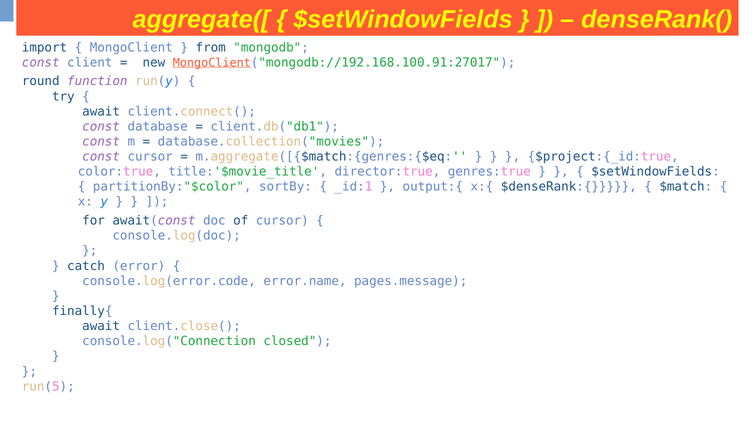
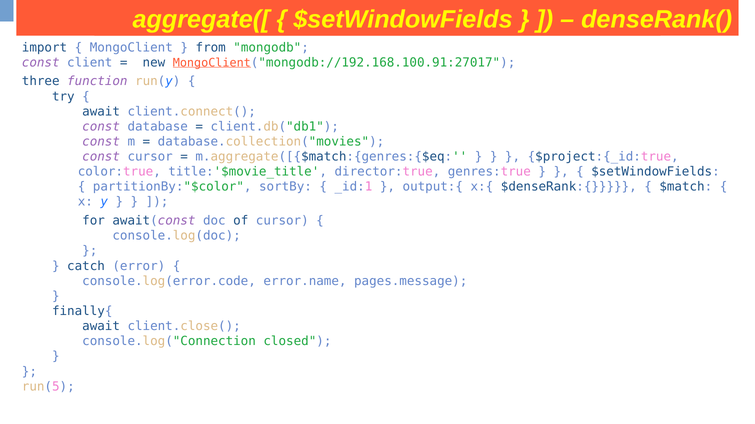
round: round -> three
